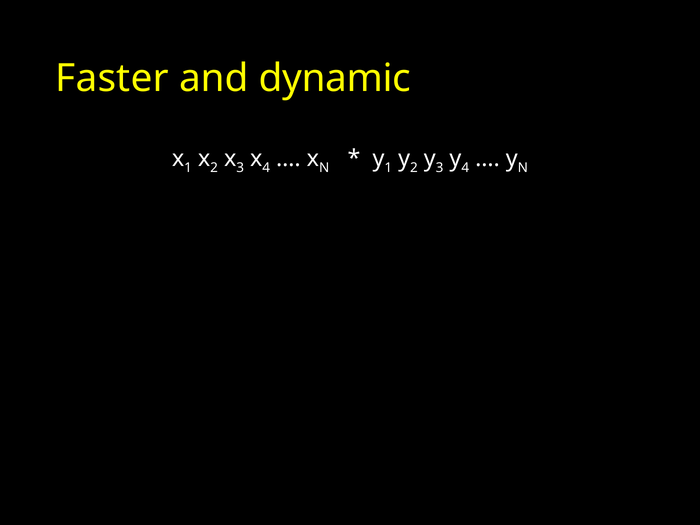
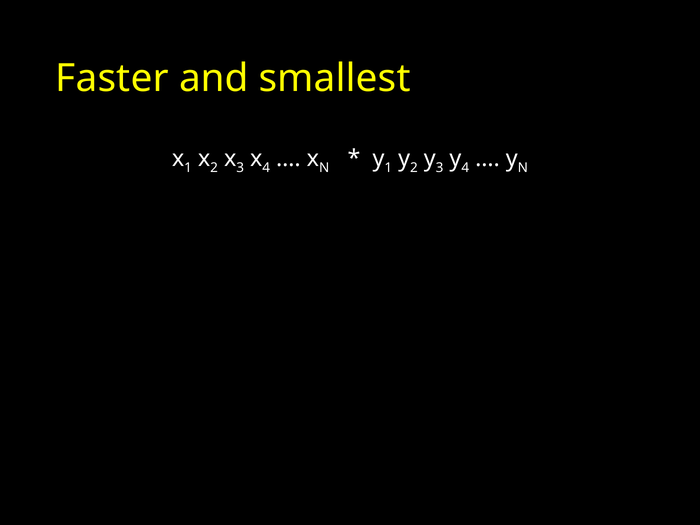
dynamic: dynamic -> smallest
